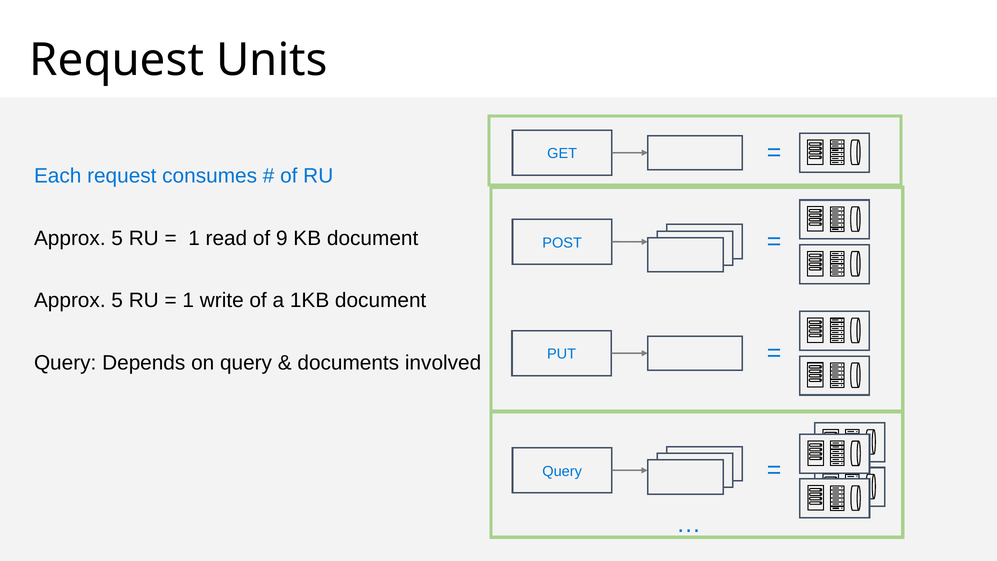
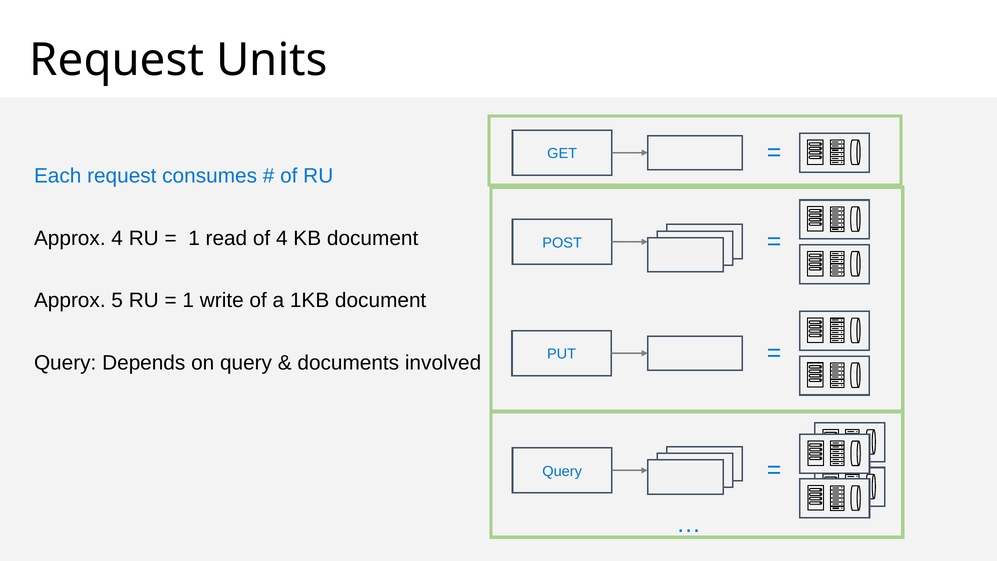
5 at (117, 238): 5 -> 4
of 9: 9 -> 4
